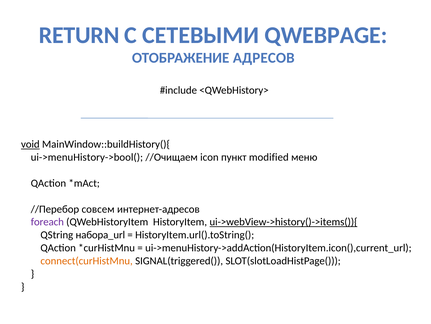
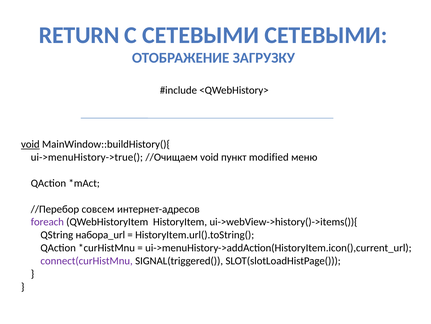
СЕТЕВЫМИ QWEBPAGE: QWEBPAGE -> СЕТЕВЫМИ
АДРЕСОВ: АДРЕСОВ -> ЗАГРУЗКУ
ui->menuHistory->bool(: ui->menuHistory->bool( -> ui->menuHistory->true(
//Очищаем icon: icon -> void
ui->webView->history()->items()){ underline: present -> none
connect(curHistMnu colour: orange -> purple
